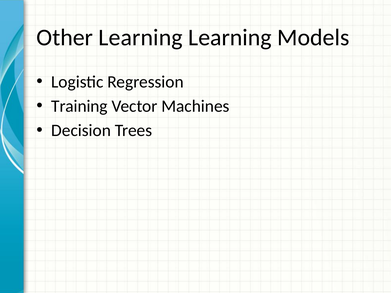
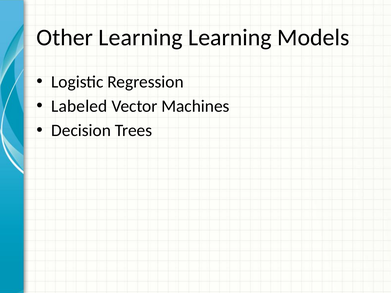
Training: Training -> Labeled
